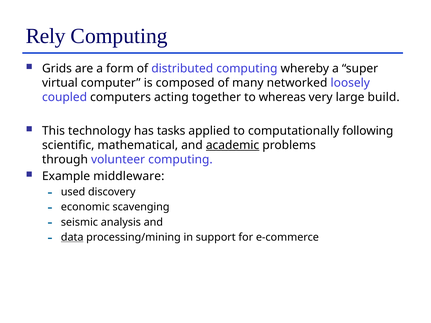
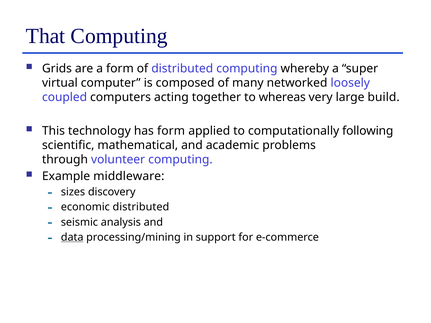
Rely: Rely -> That
has tasks: tasks -> form
academic underline: present -> none
used: used -> sizes
economic scavenging: scavenging -> distributed
